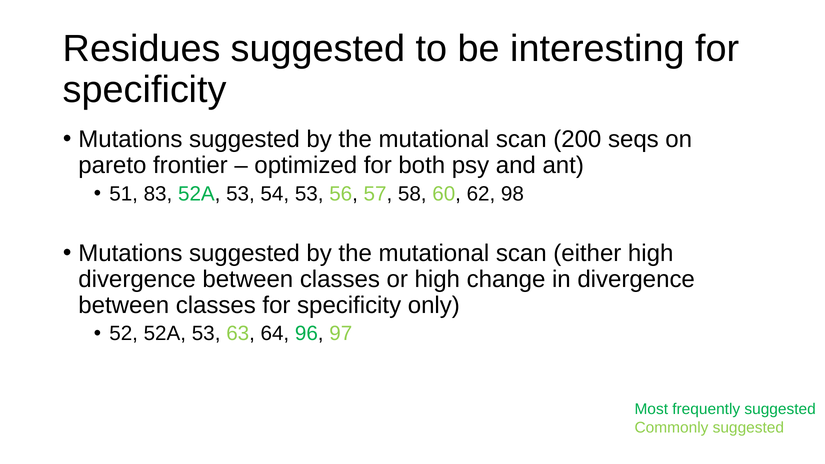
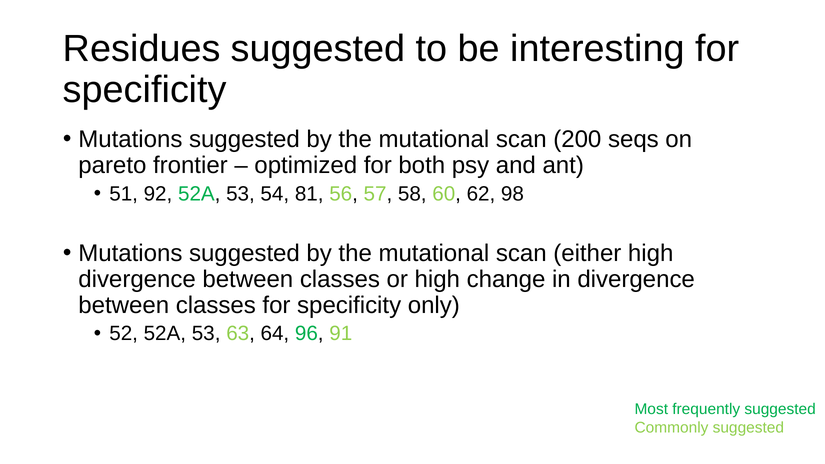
83: 83 -> 92
54 53: 53 -> 81
97: 97 -> 91
